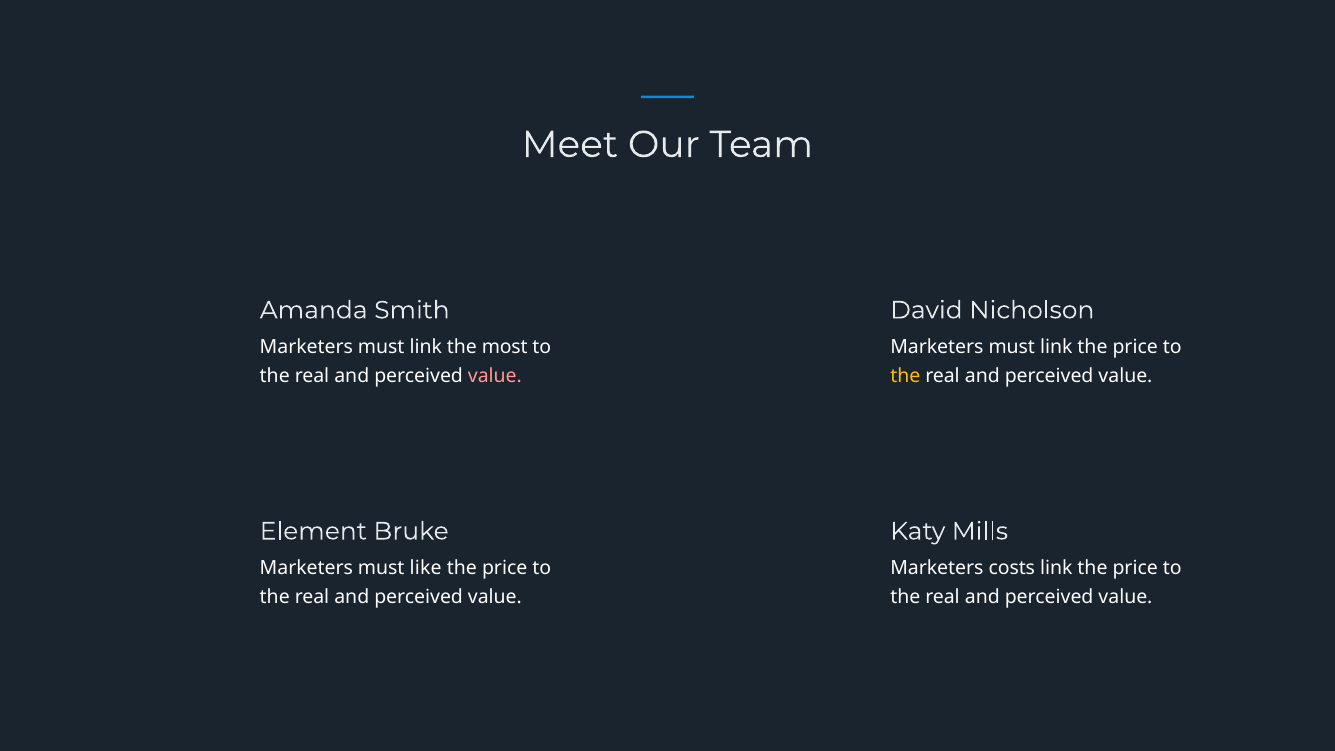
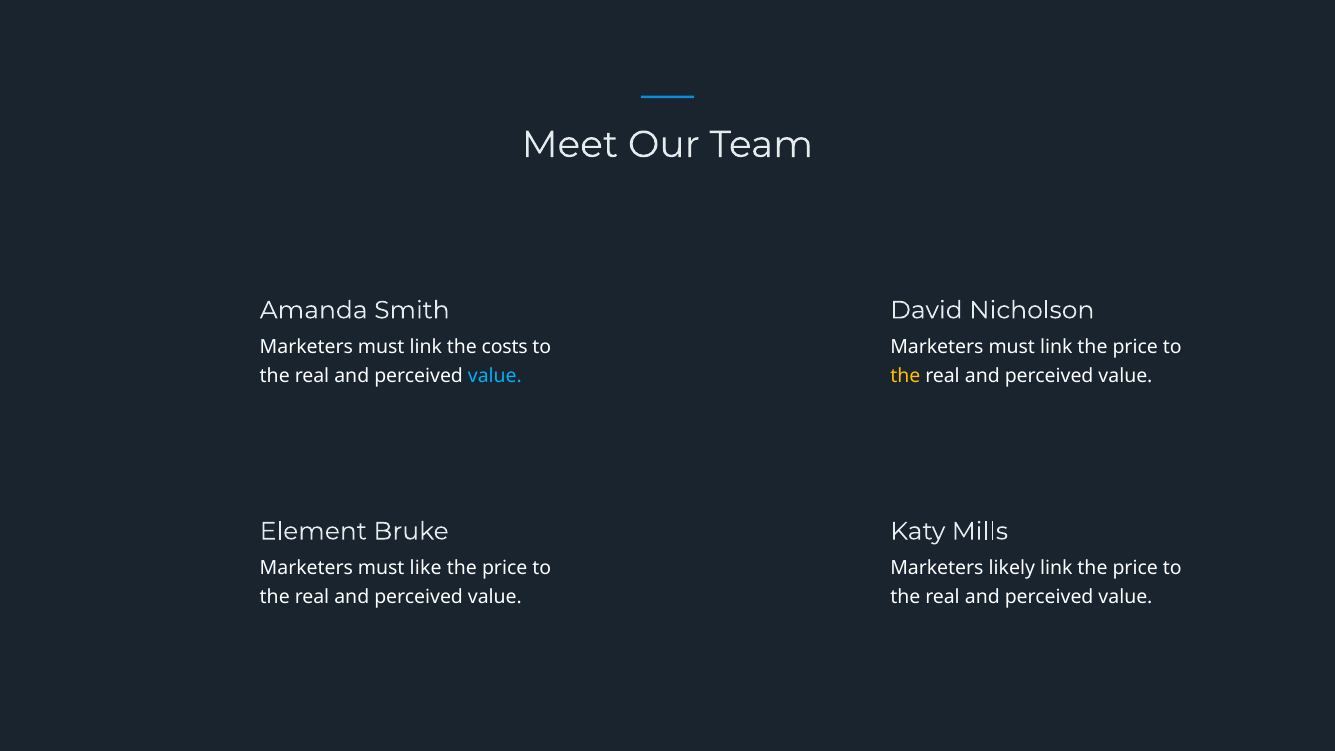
most: most -> costs
value at (495, 376) colour: pink -> light blue
costs: costs -> likely
